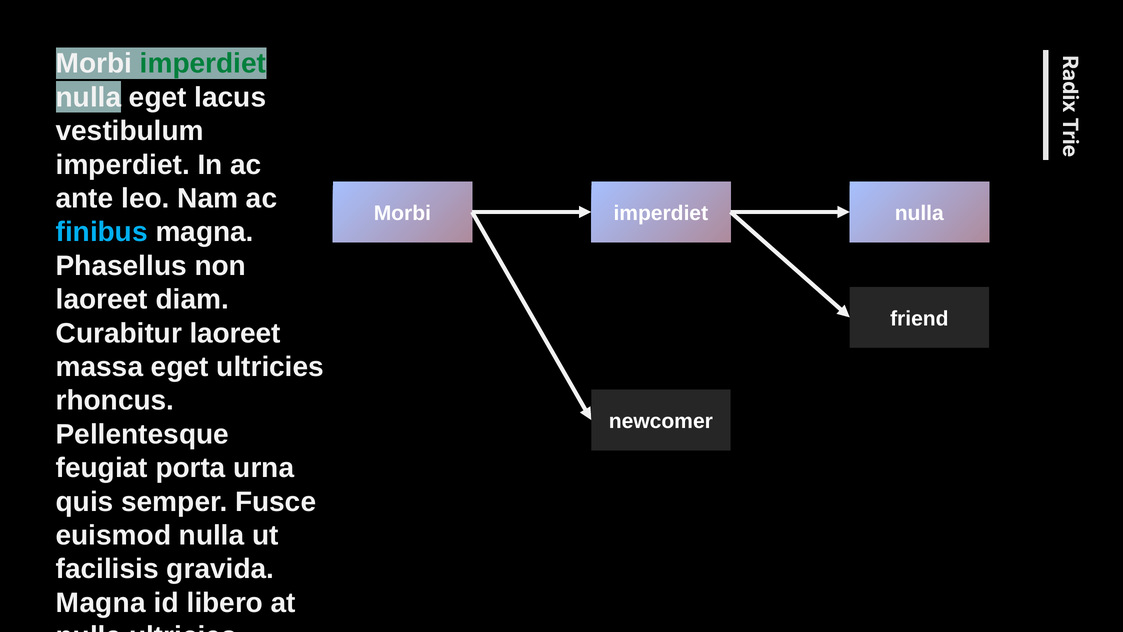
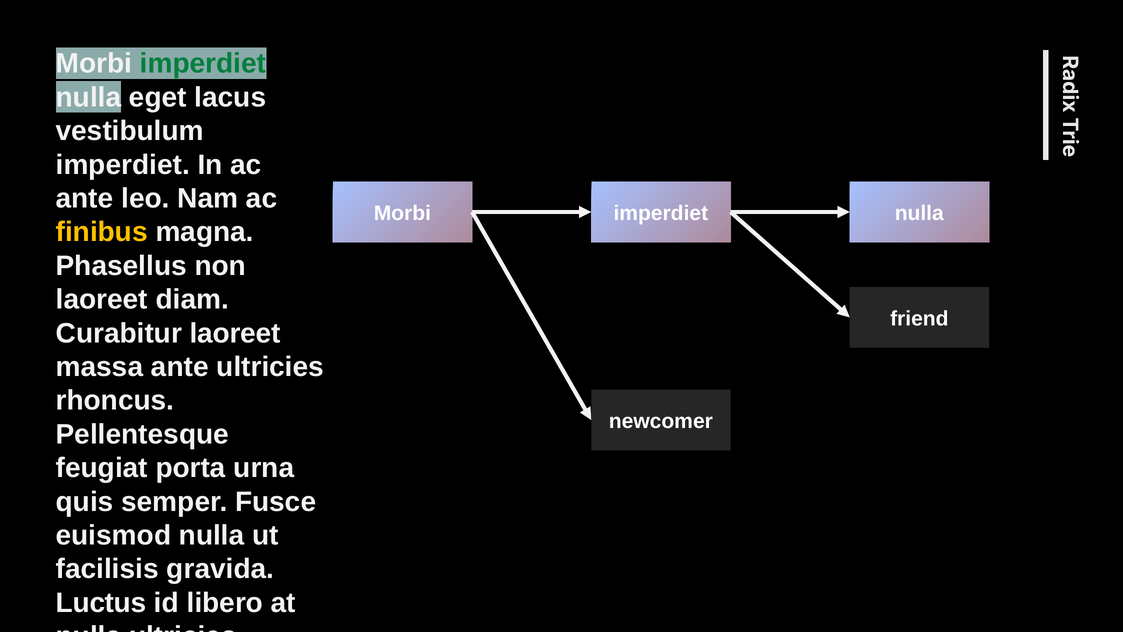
finibus colour: light blue -> yellow
massa eget: eget -> ante
Magna at (101, 603): Magna -> Luctus
